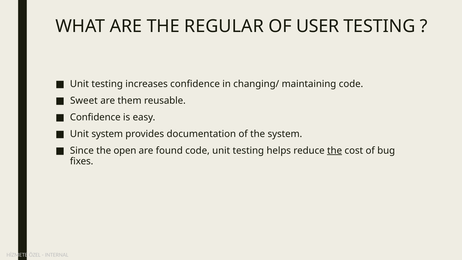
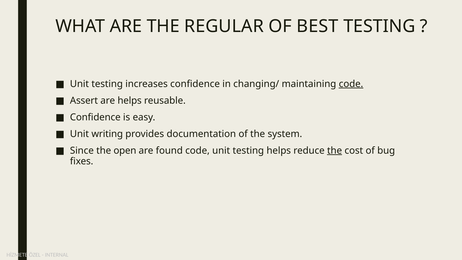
USER: USER -> BEST
code at (351, 84) underline: none -> present
Sweet: Sweet -> Assert
are them: them -> helps
Unit system: system -> writing
